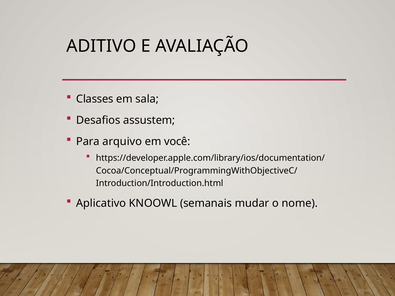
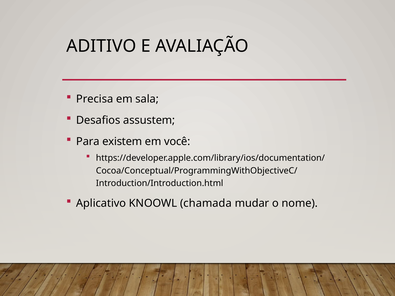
Classes: Classes -> Precisa
arquivo: arquivo -> existem
semanais: semanais -> chamada
